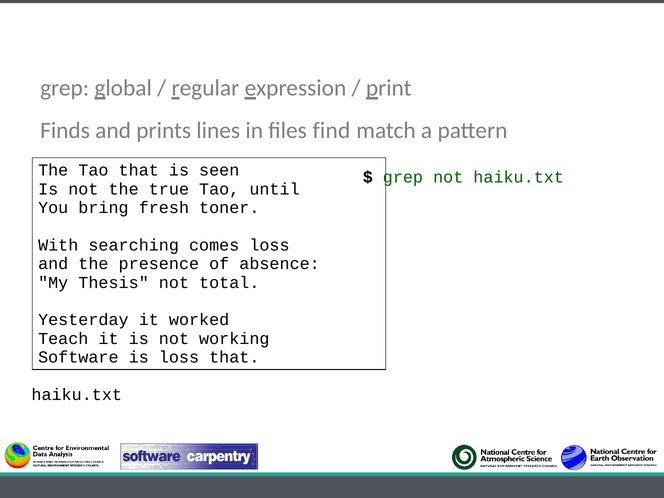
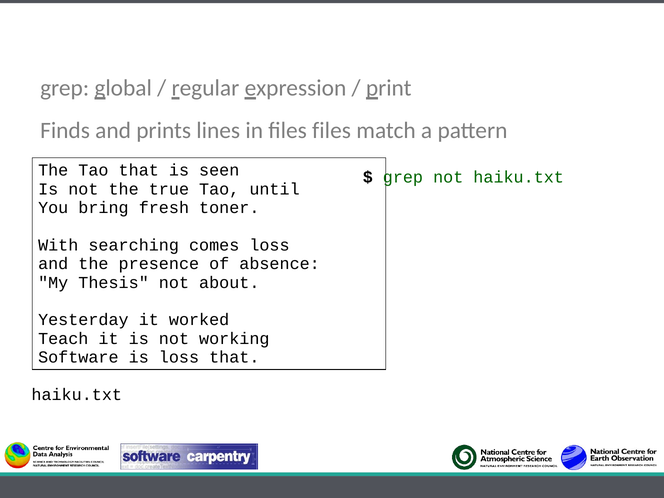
files find: find -> files
total: total -> about
